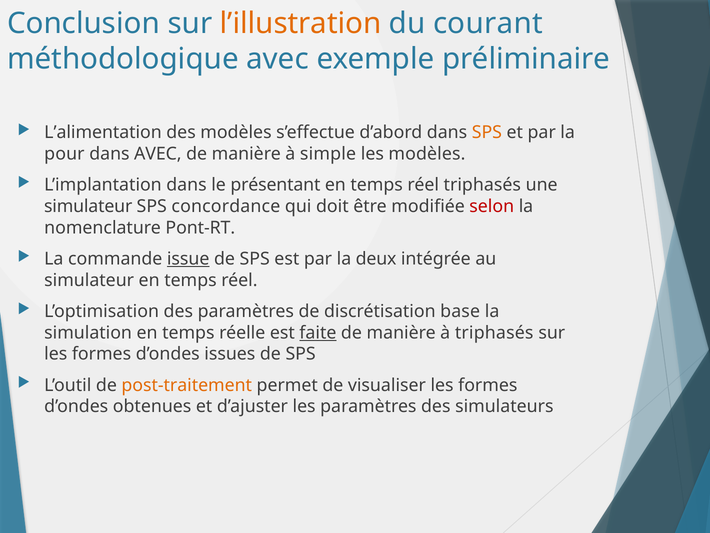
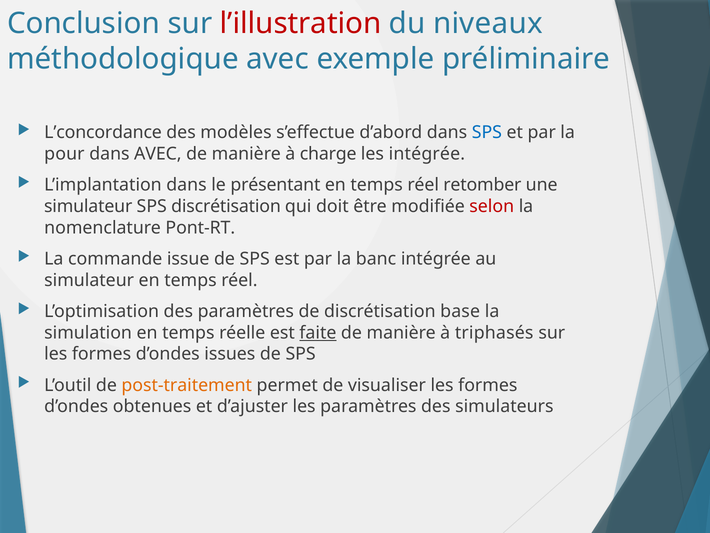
l’illustration colour: orange -> red
courant: courant -> niveaux
L’alimentation: L’alimentation -> L’concordance
SPS at (487, 132) colour: orange -> blue
simple: simple -> charge
les modèles: modèles -> intégrée
réel triphasés: triphasés -> retomber
SPS concordance: concordance -> discrétisation
issue underline: present -> none
deux: deux -> banc
